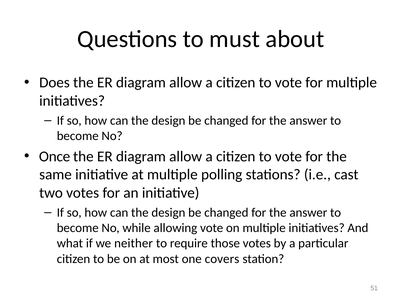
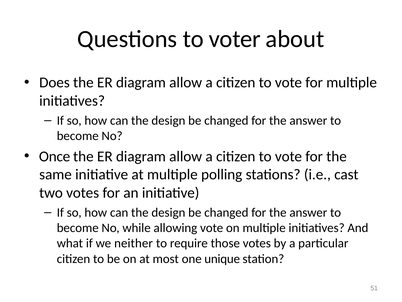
must: must -> voter
covers: covers -> unique
